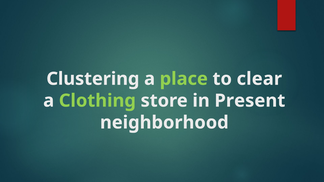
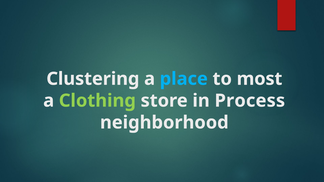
place colour: light green -> light blue
clear: clear -> most
Present: Present -> Process
